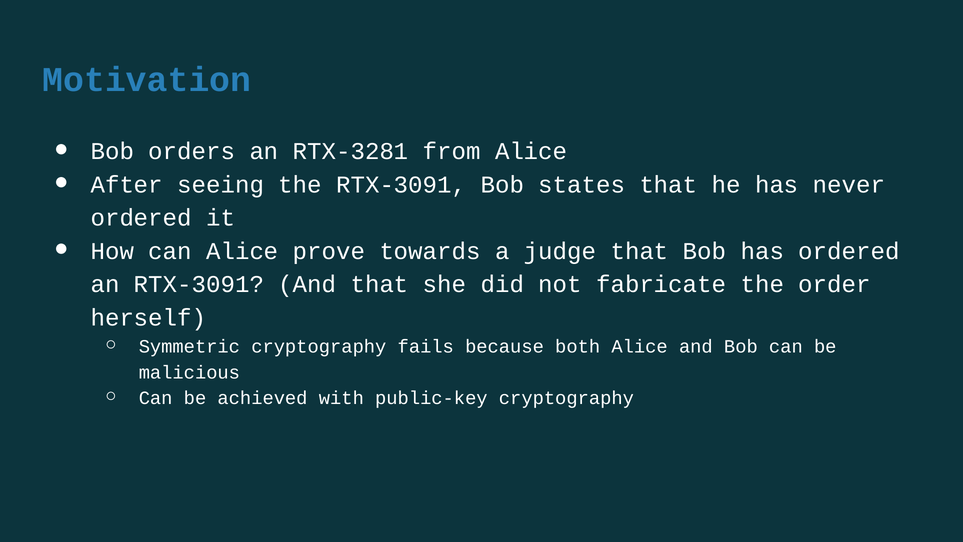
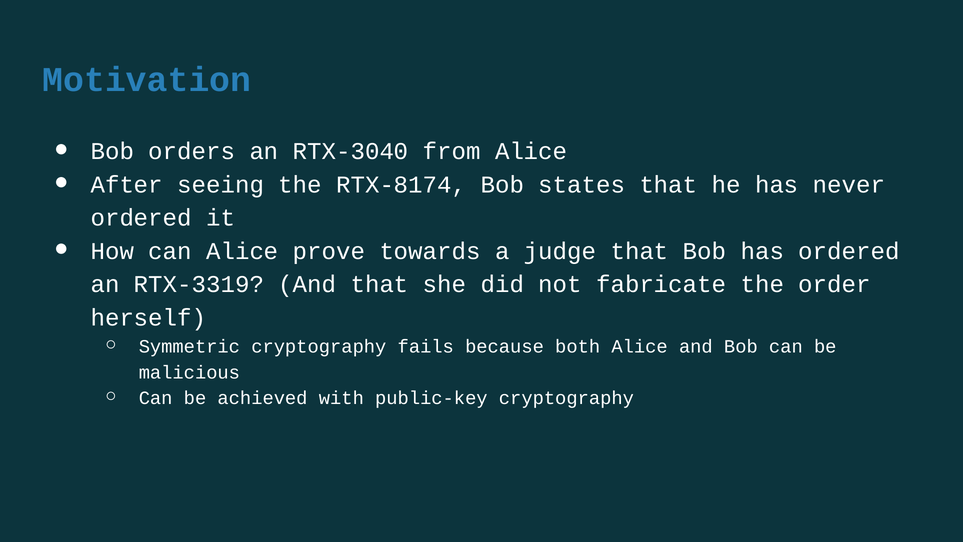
RTX-3281: RTX-3281 -> RTX-3040
the RTX-3091: RTX-3091 -> RTX-8174
an RTX-3091: RTX-3091 -> RTX-3319
